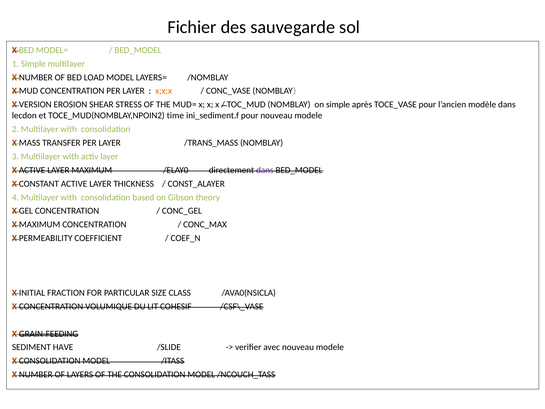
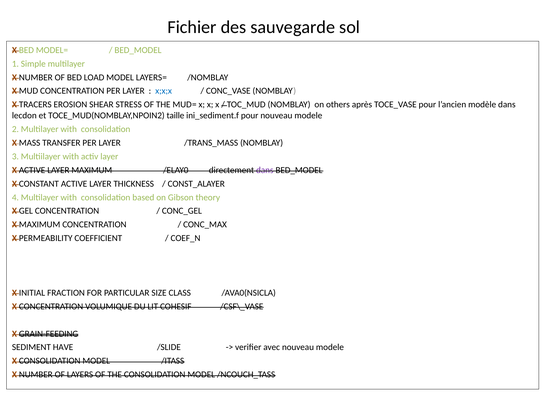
x;x;x colour: orange -> blue
VERSION: VERSION -> TRACERS
on simple: simple -> others
time: time -> taille
